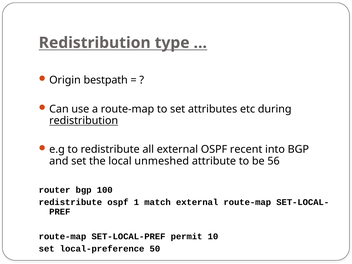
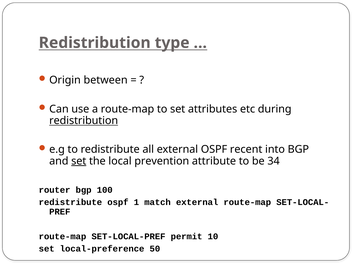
bestpath: bestpath -> between
set at (79, 161) underline: none -> present
unmeshed: unmeshed -> prevention
56: 56 -> 34
